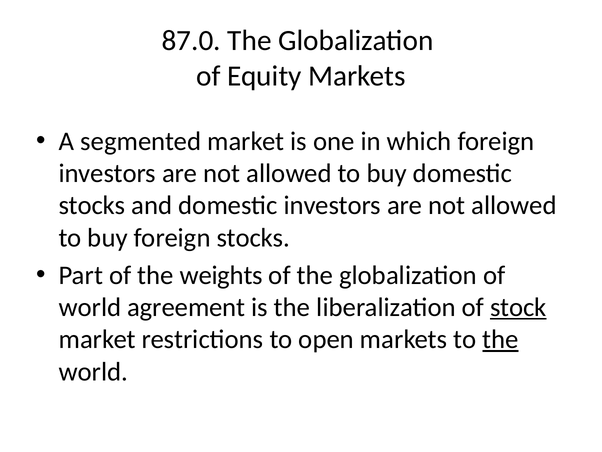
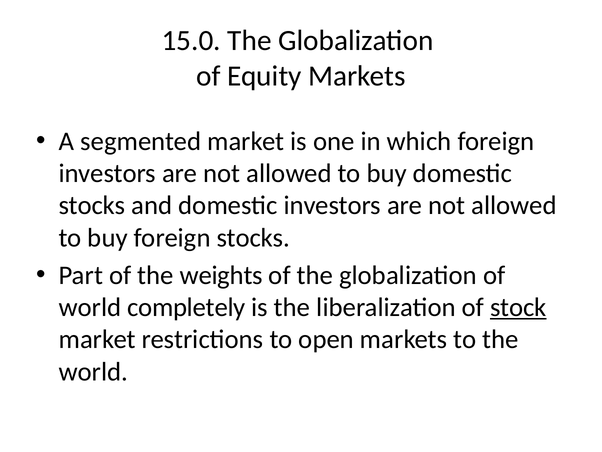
87.0: 87.0 -> 15.0
agreement: agreement -> completely
the at (500, 339) underline: present -> none
